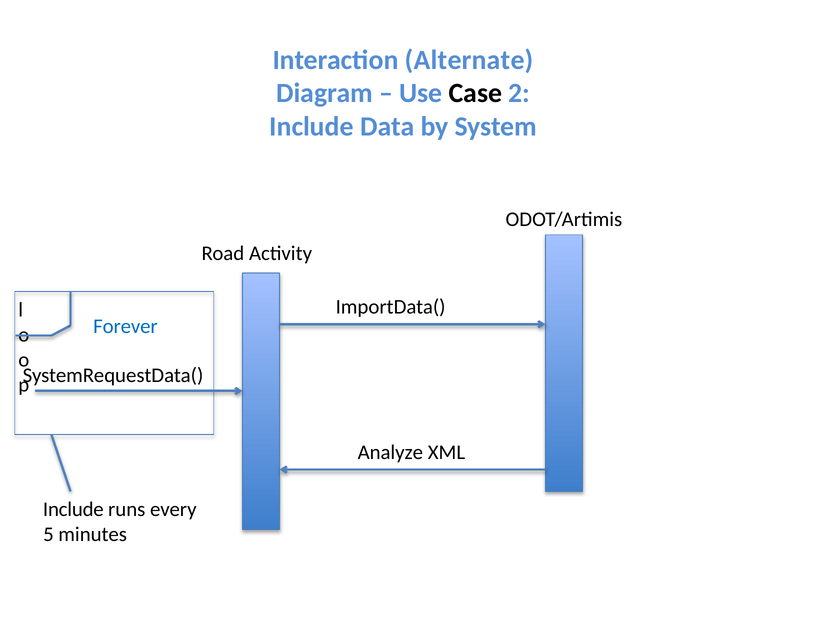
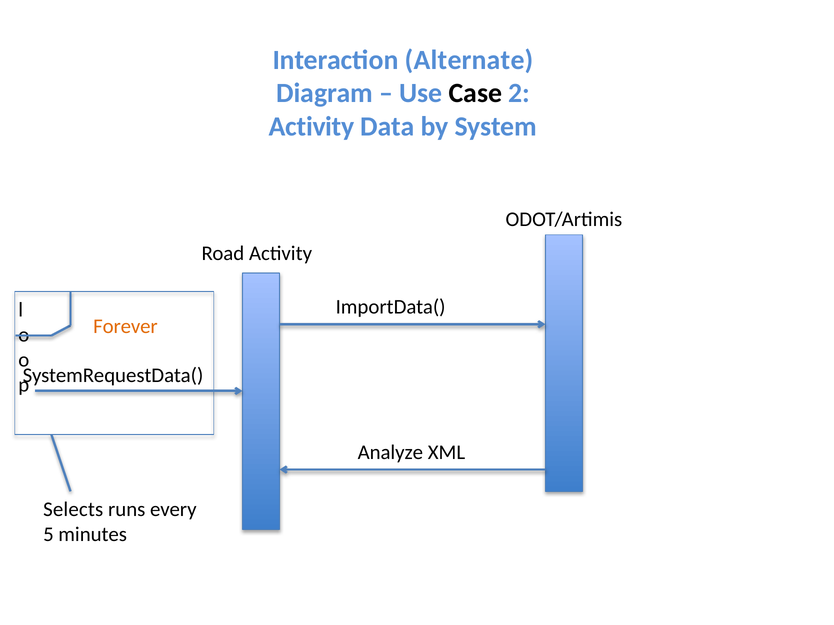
Include at (311, 127): Include -> Activity
Forever colour: blue -> orange
Include at (73, 510): Include -> Selects
